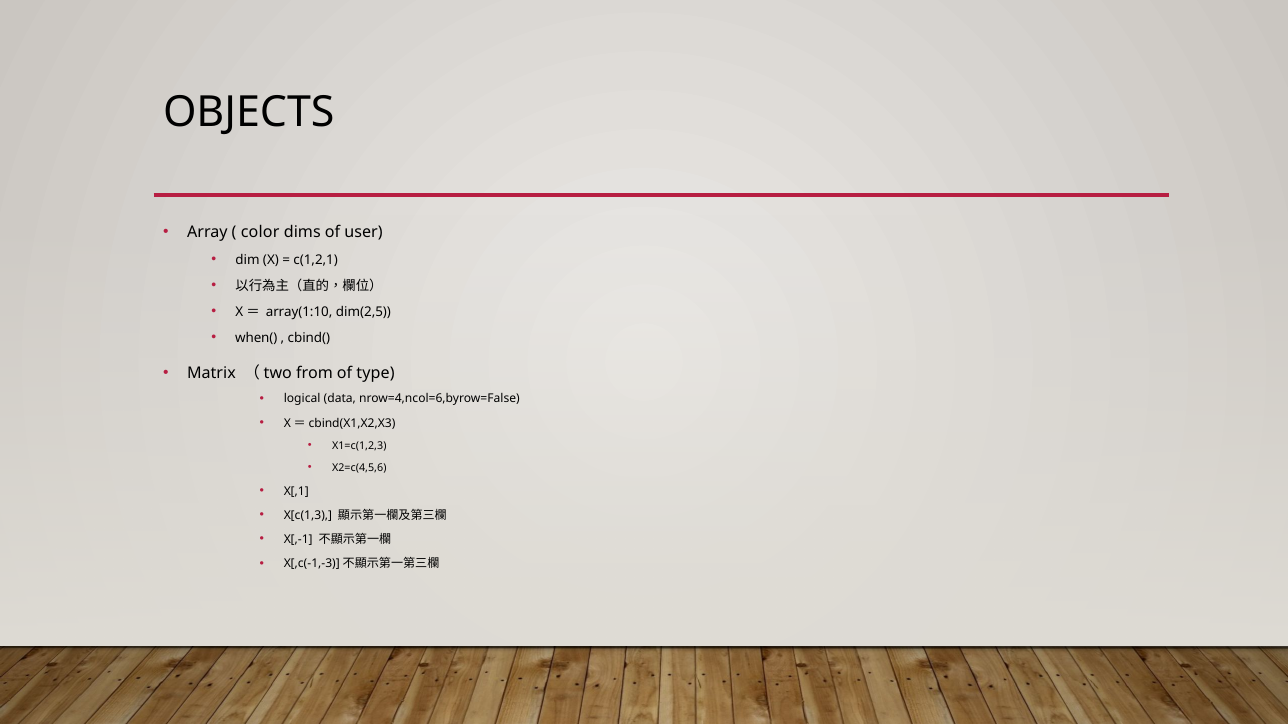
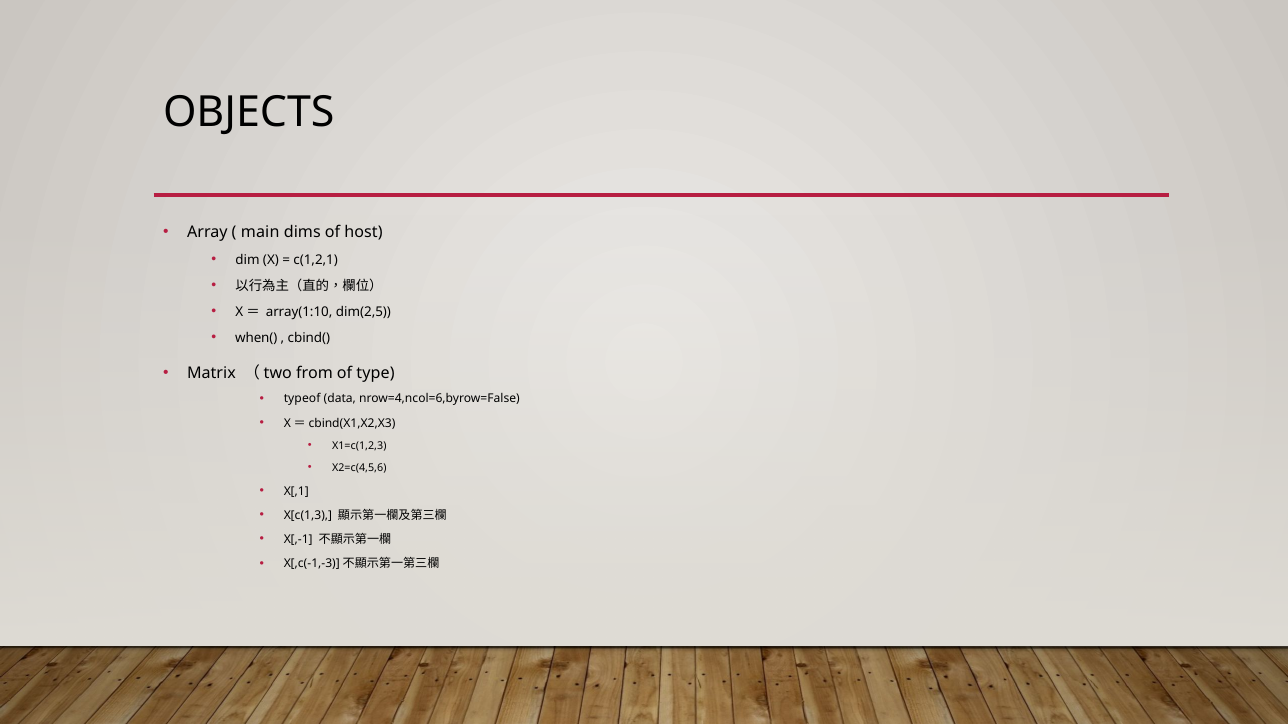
color: color -> main
user: user -> host
logical: logical -> typeof
